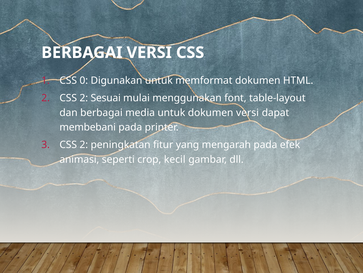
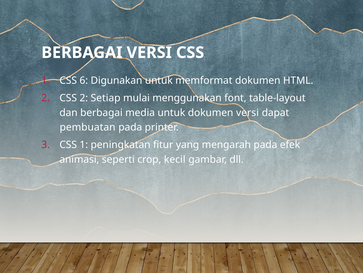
0: 0 -> 6
Sesuai: Sesuai -> Setiap
membebani: membebani -> pembuatan
3 CSS 2: 2 -> 1
